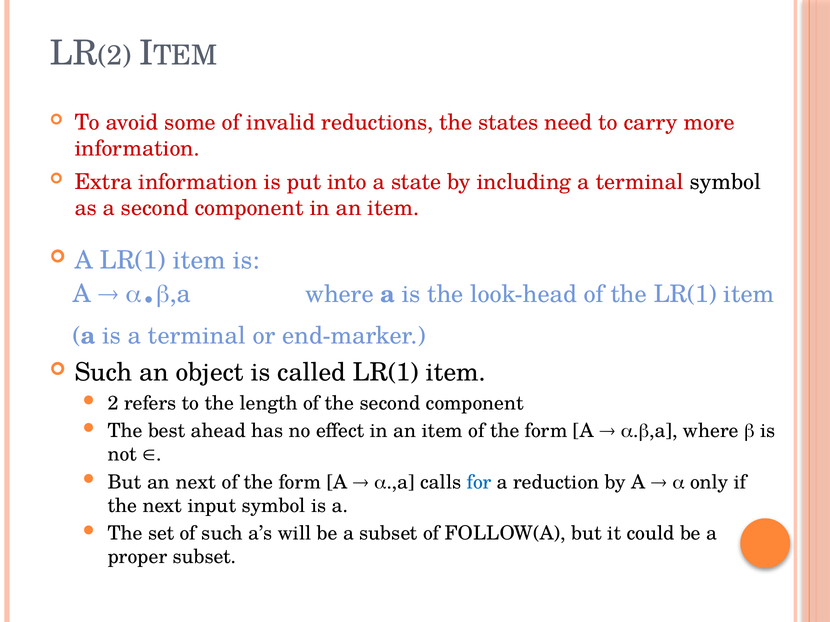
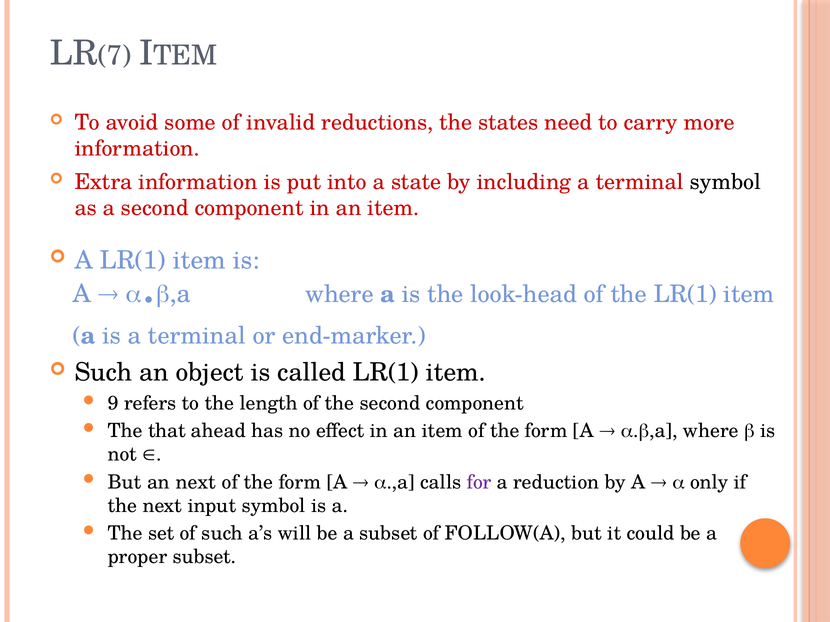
2 at (115, 56): 2 -> 7
2 at (113, 404): 2 -> 9
best: best -> that
for colour: blue -> purple
